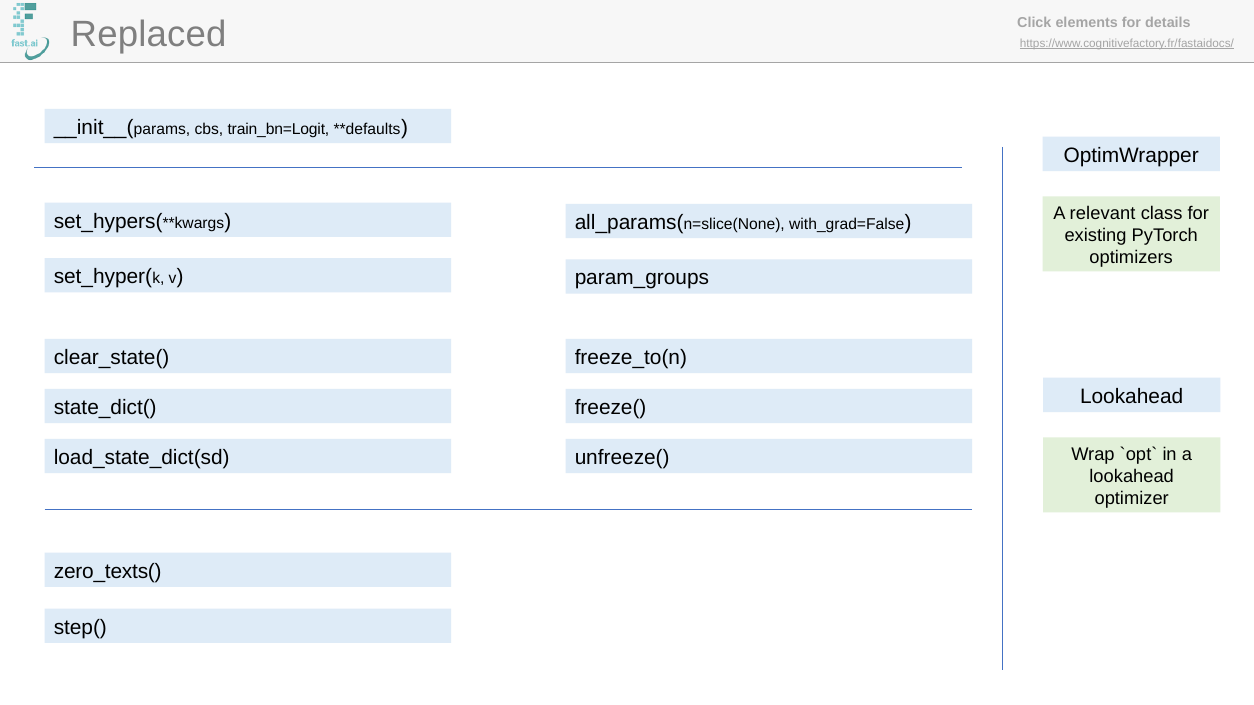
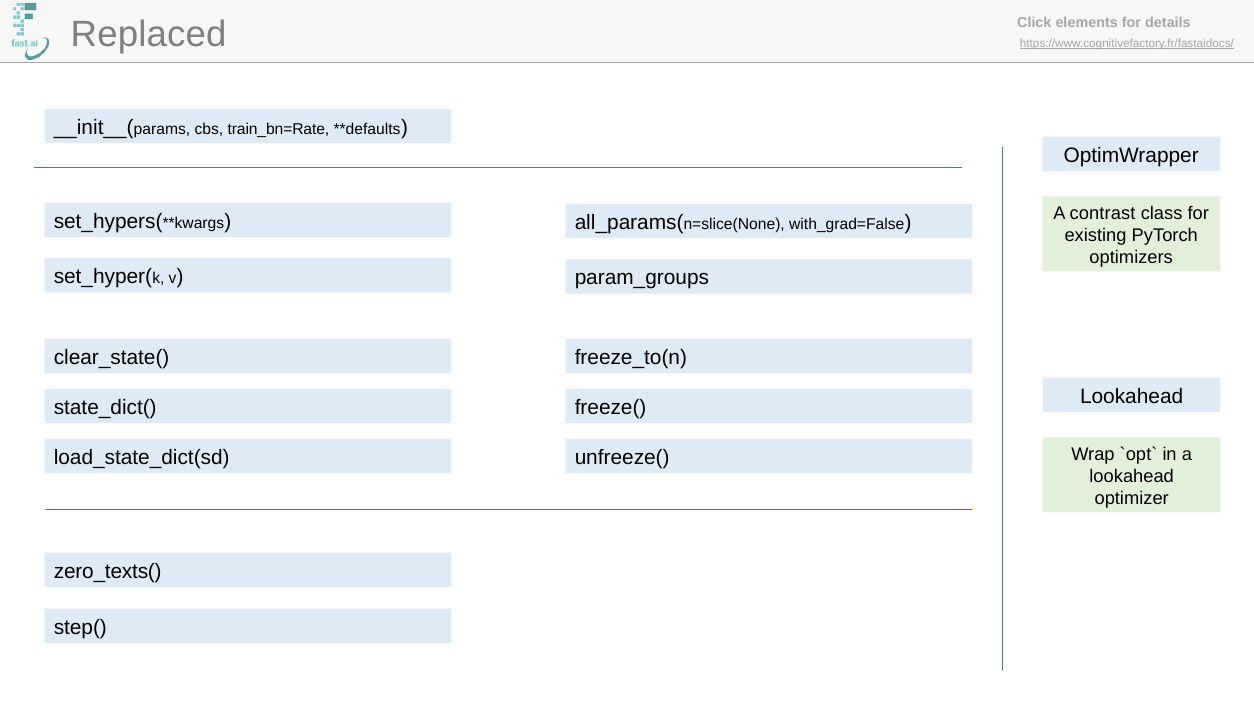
train_bn=Logit: train_bn=Logit -> train_bn=Rate
relevant: relevant -> contrast
